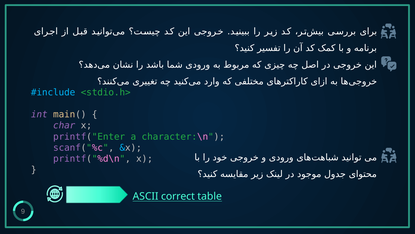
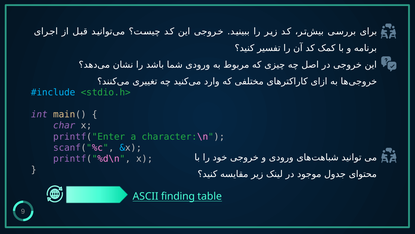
correct: correct -> finding
